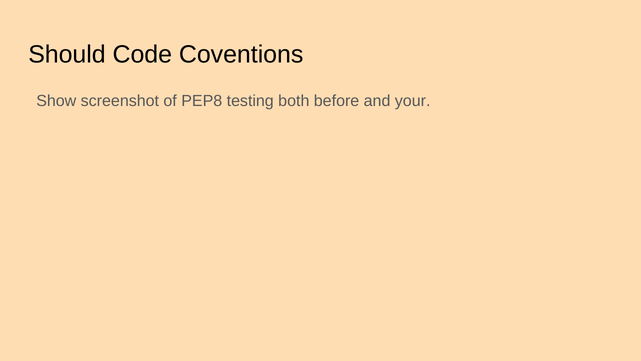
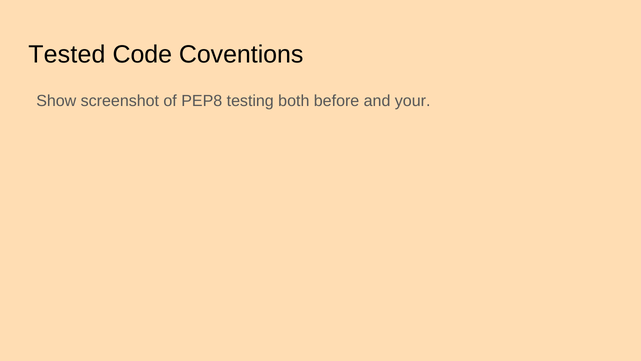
Should: Should -> Tested
